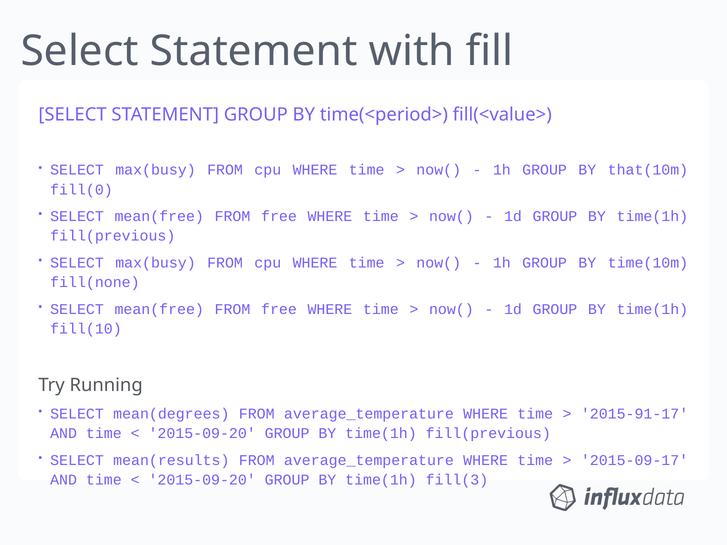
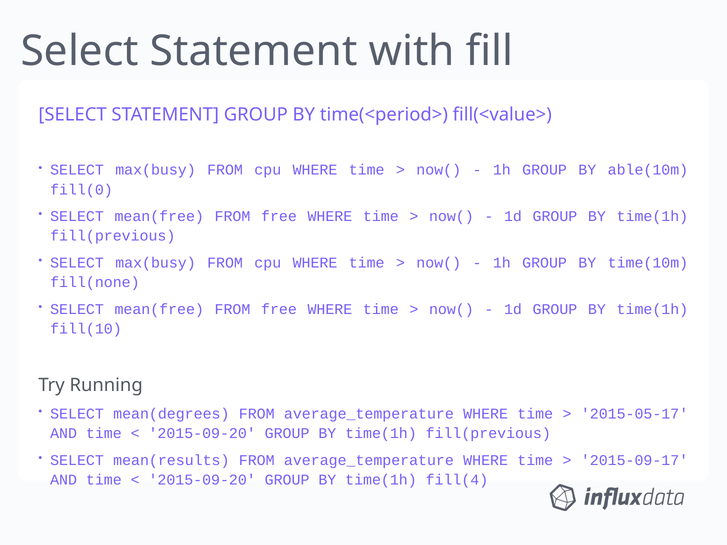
that(10m: that(10m -> able(10m
2015-91-17: 2015-91-17 -> 2015-05-17
fill(3: fill(3 -> fill(4
